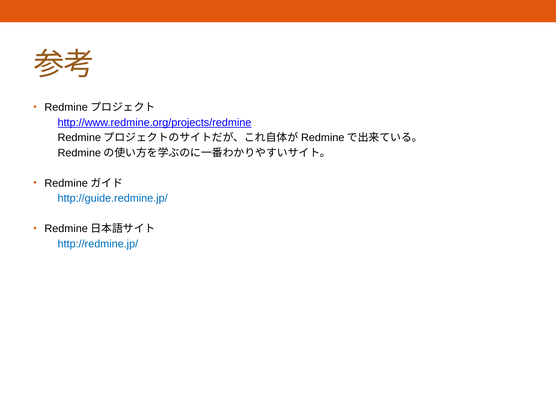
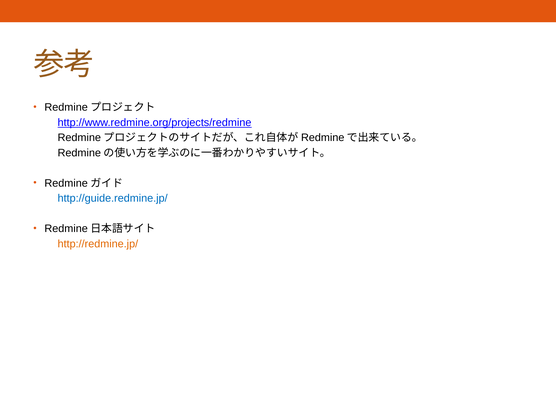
http://redmine.jp/ colour: blue -> orange
